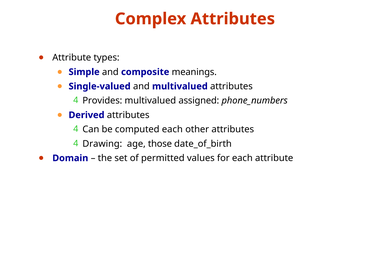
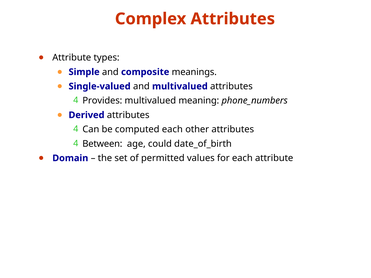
assigned: assigned -> meaning
Drawing: Drawing -> Between
those: those -> could
